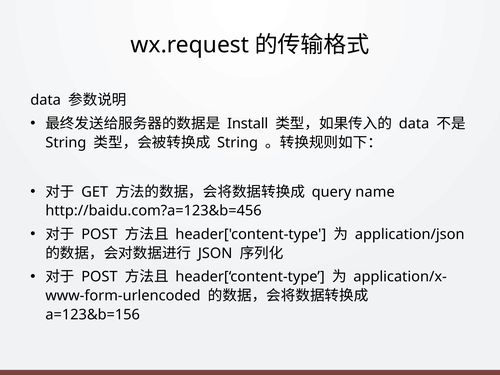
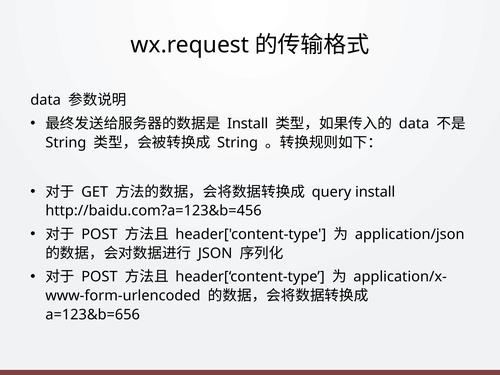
query name: name -> install
a=123&b=156: a=123&b=156 -> a=123&b=656
